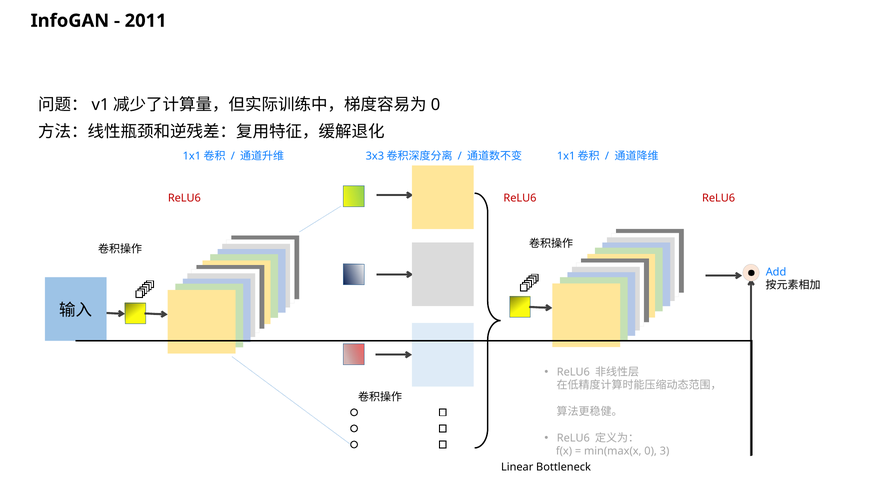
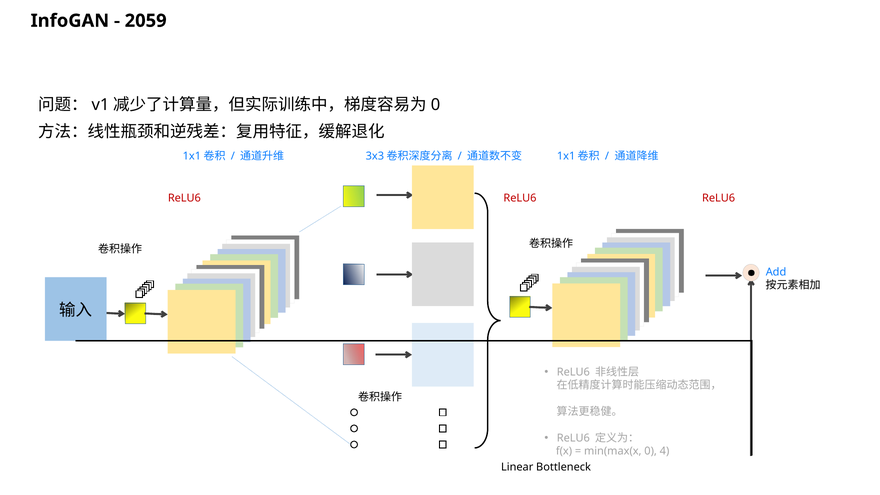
2011: 2011 -> 2059
3: 3 -> 4
